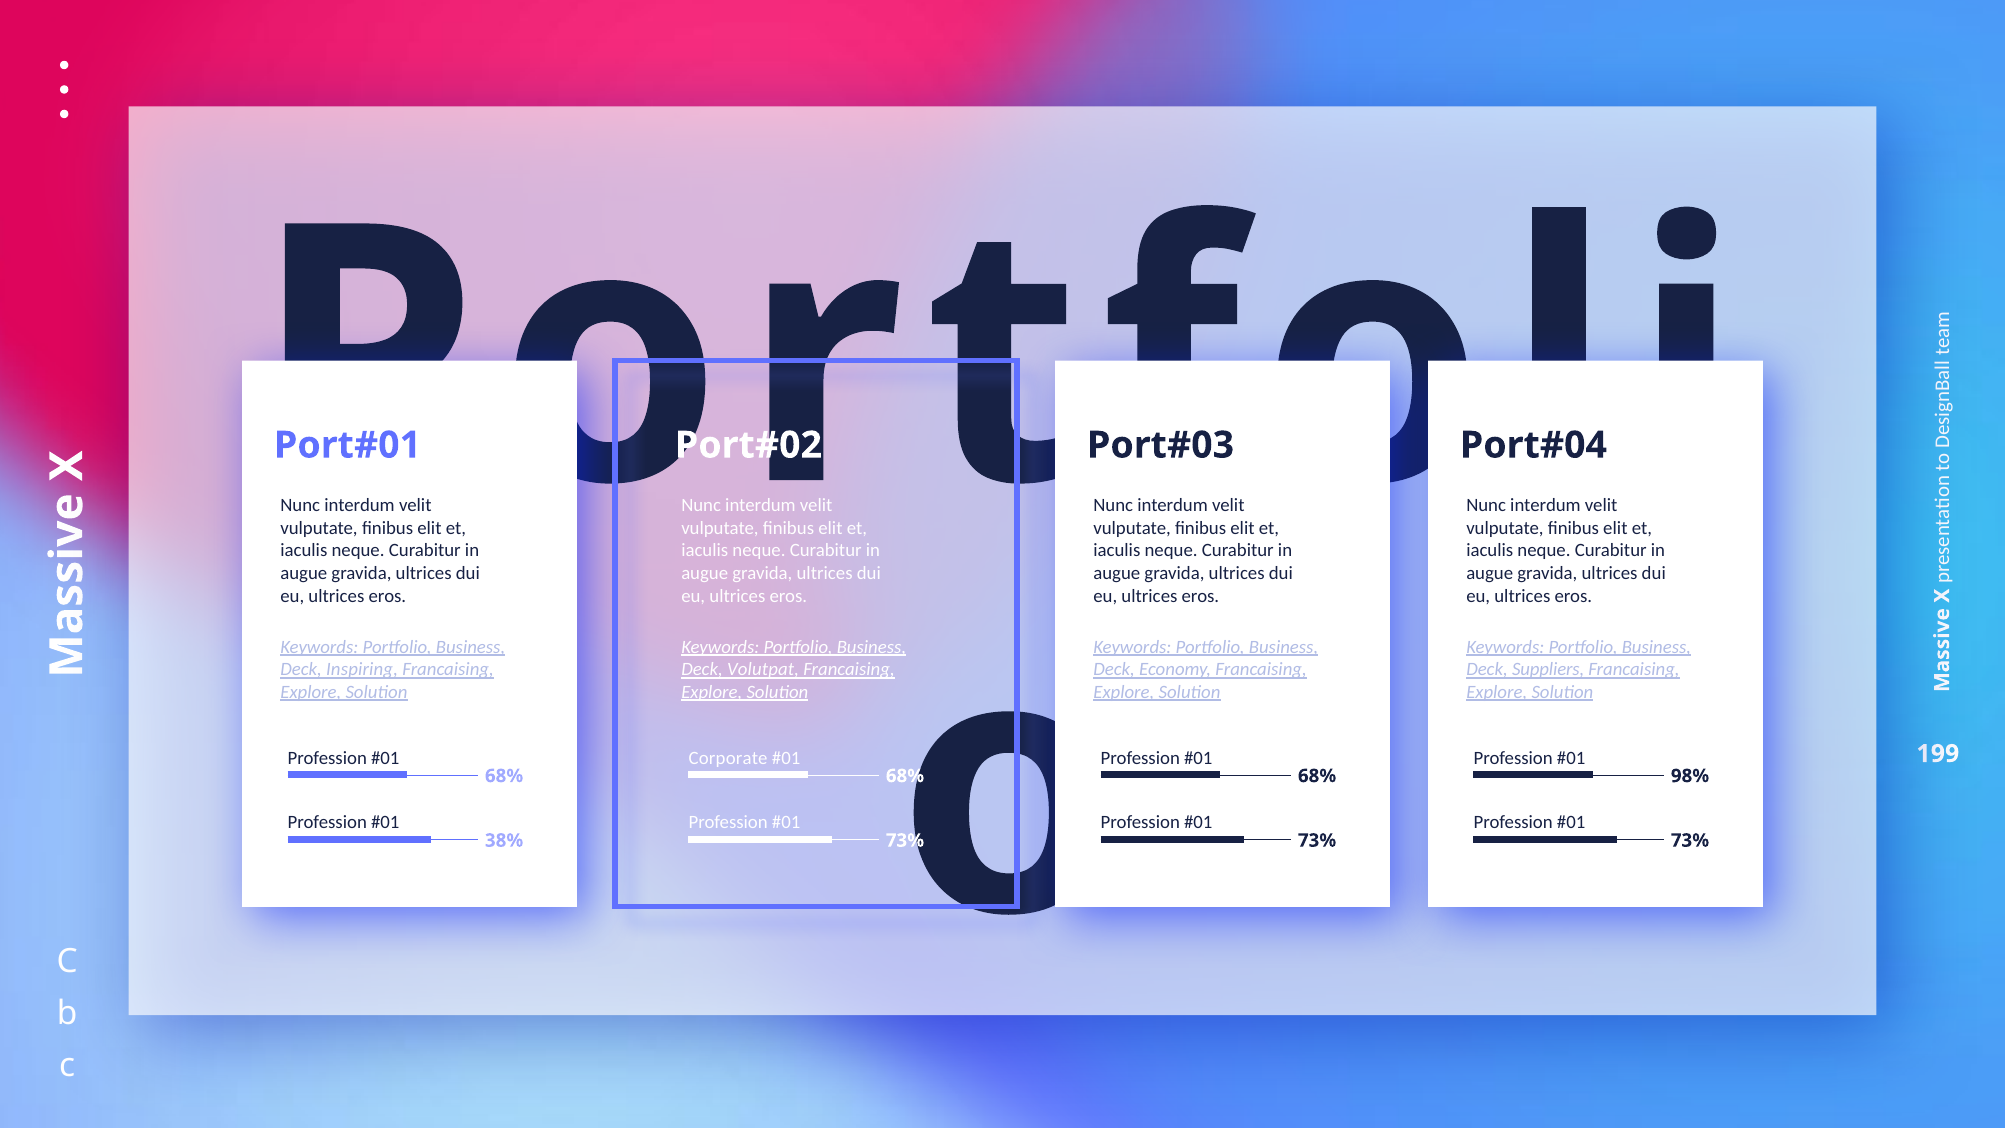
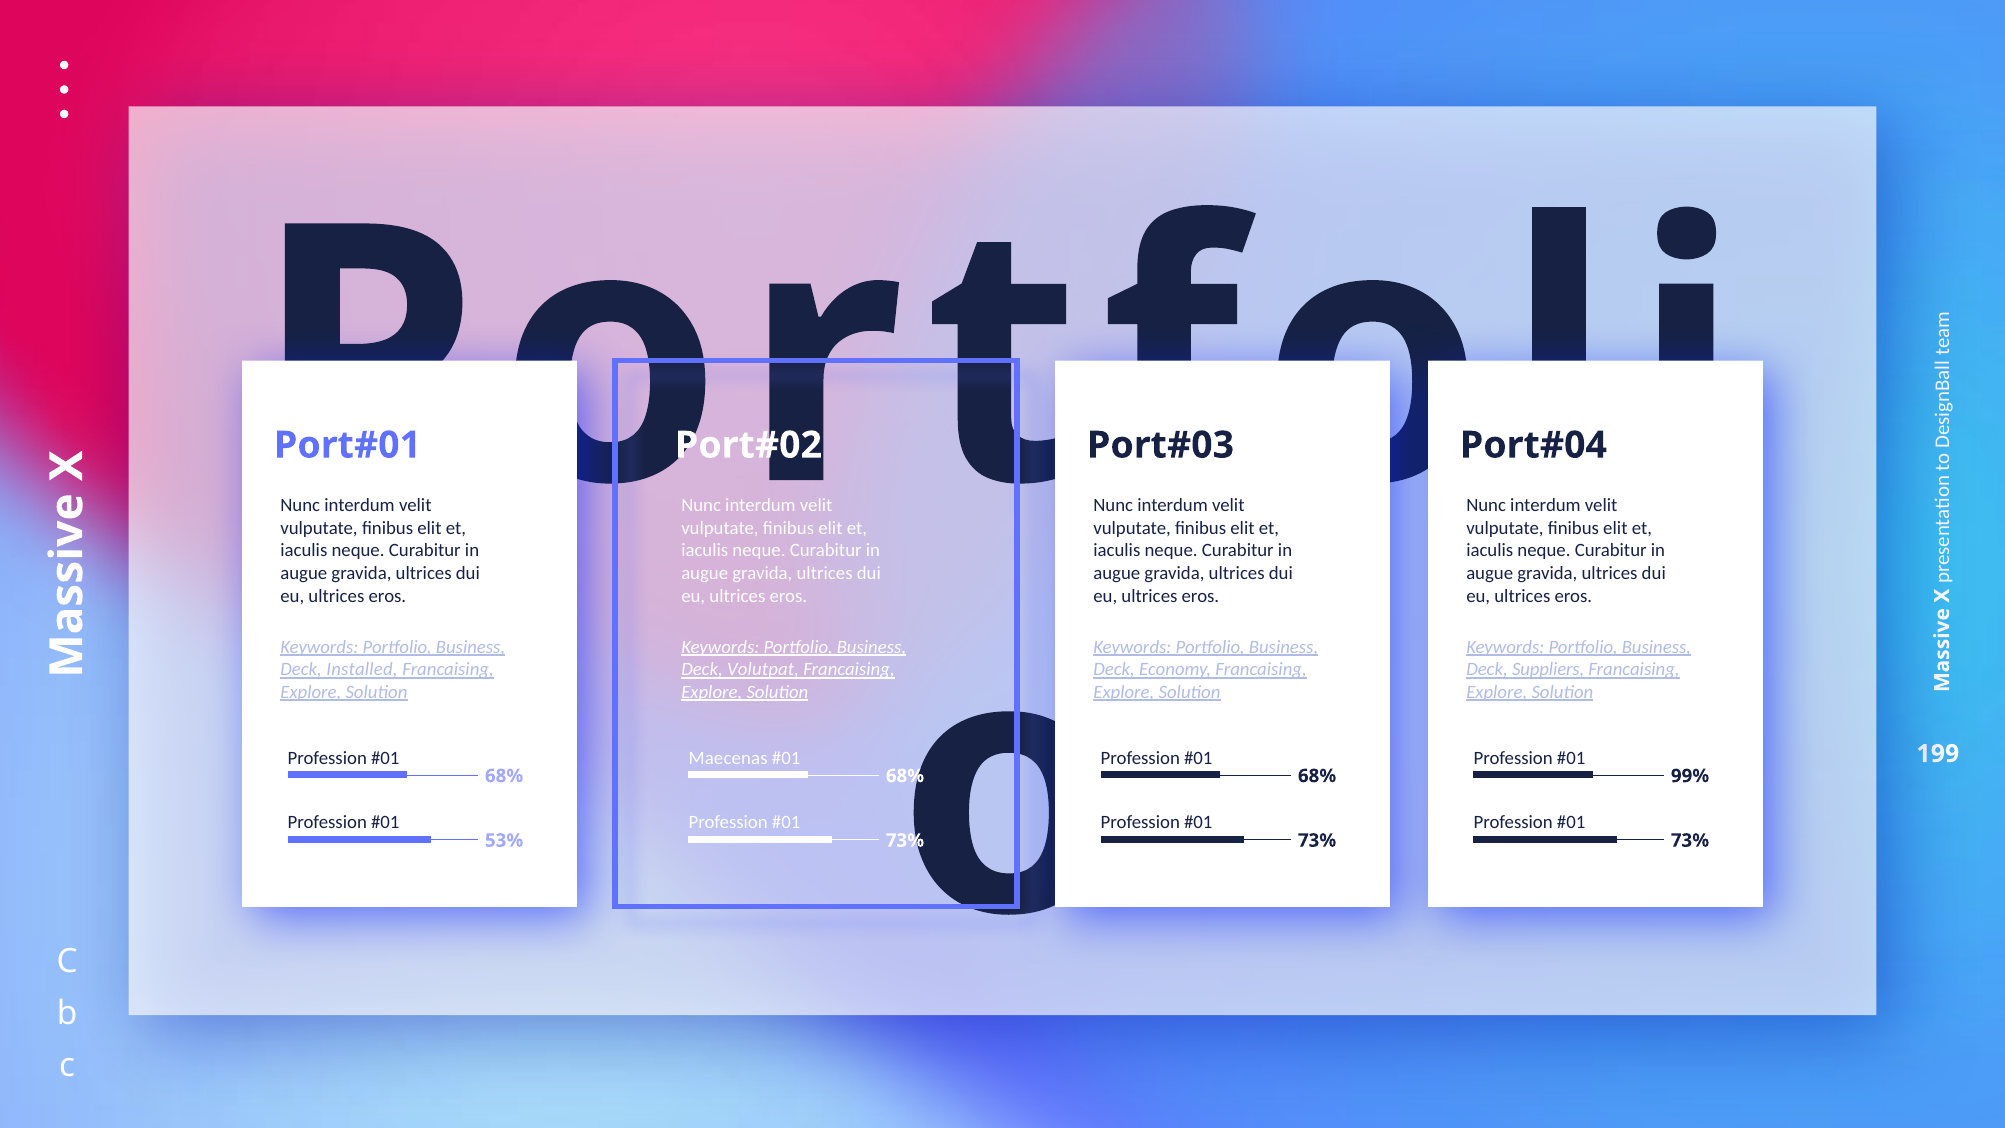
Inspiring: Inspiring -> Installed
Corporate: Corporate -> Maecenas
98%: 98% -> 99%
38%: 38% -> 53%
